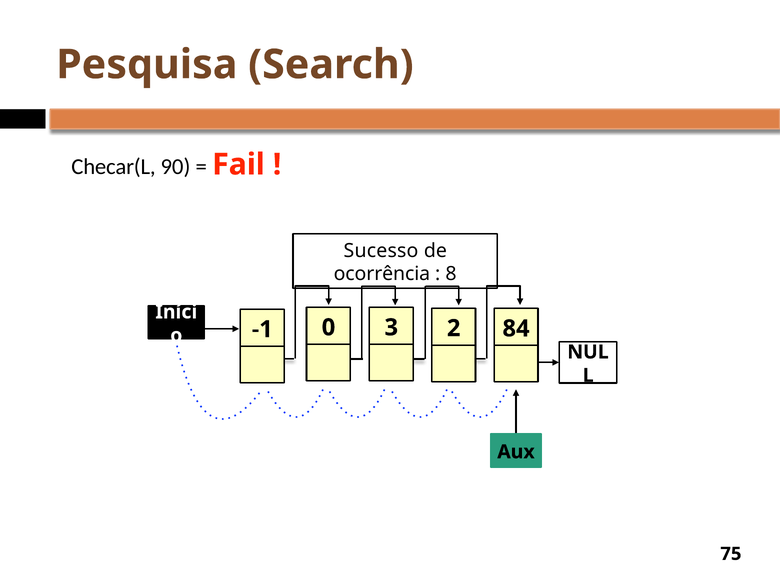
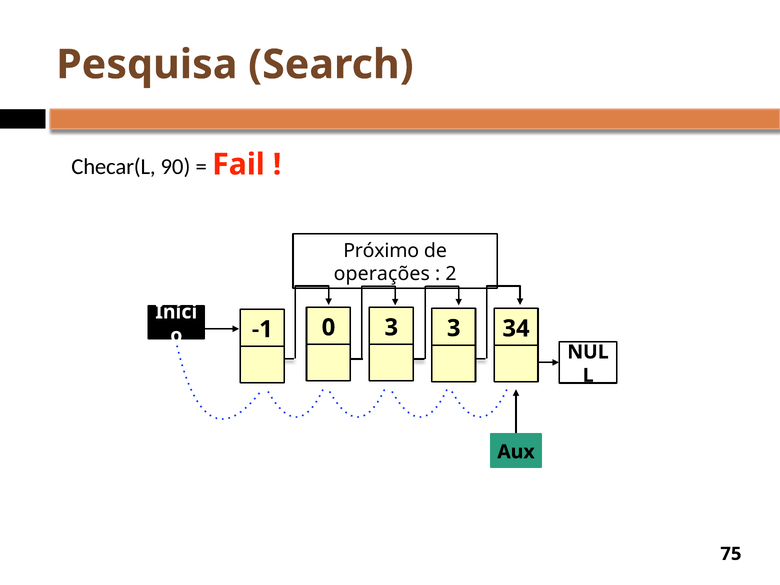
Sucesso: Sucesso -> Próximo
ocorrência: ocorrência -> operações
8: 8 -> 2
84: 84 -> 34
2 at (454, 328): 2 -> 3
